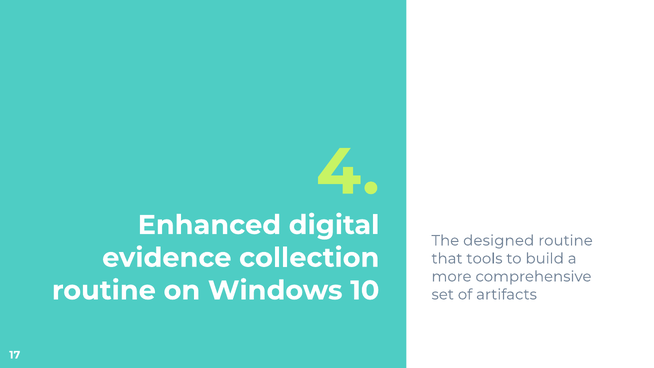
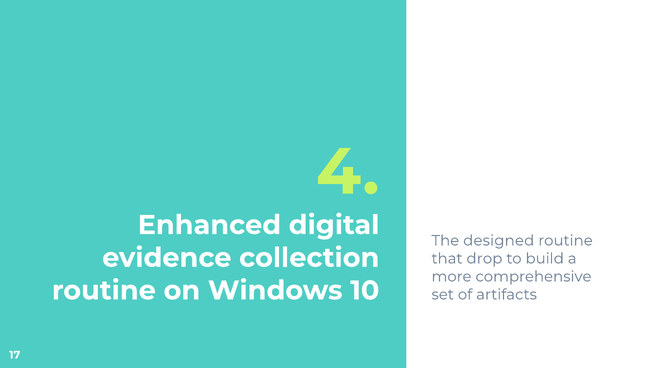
tools: tools -> drop
